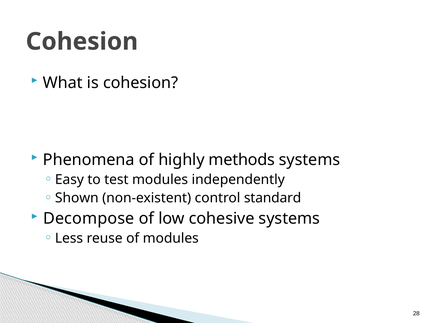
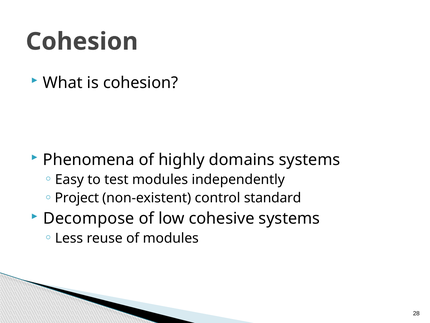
methods: methods -> domains
Shown: Shown -> Project
